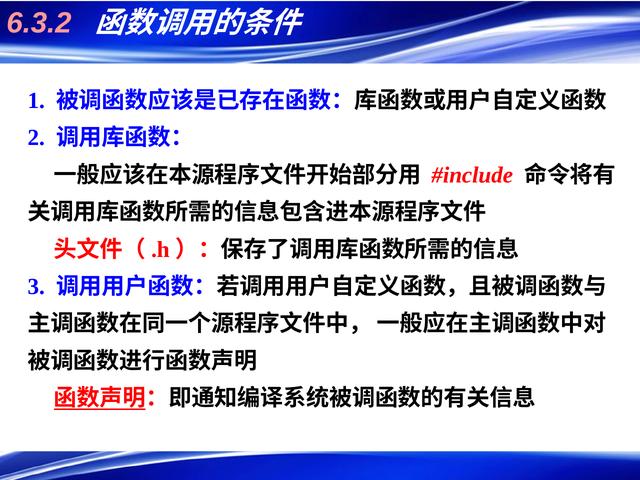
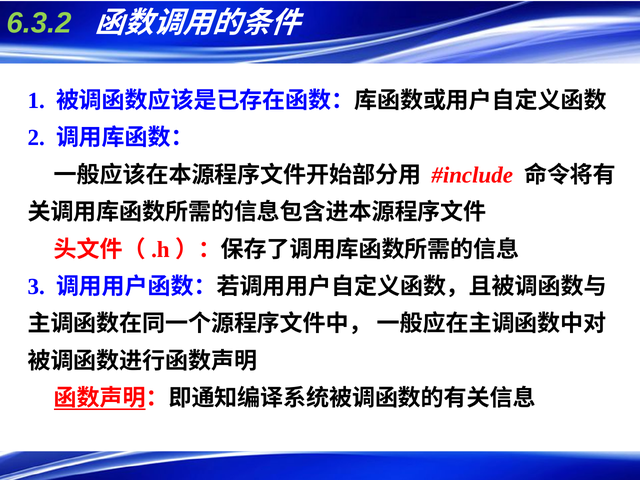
6.3.2 colour: pink -> light green
